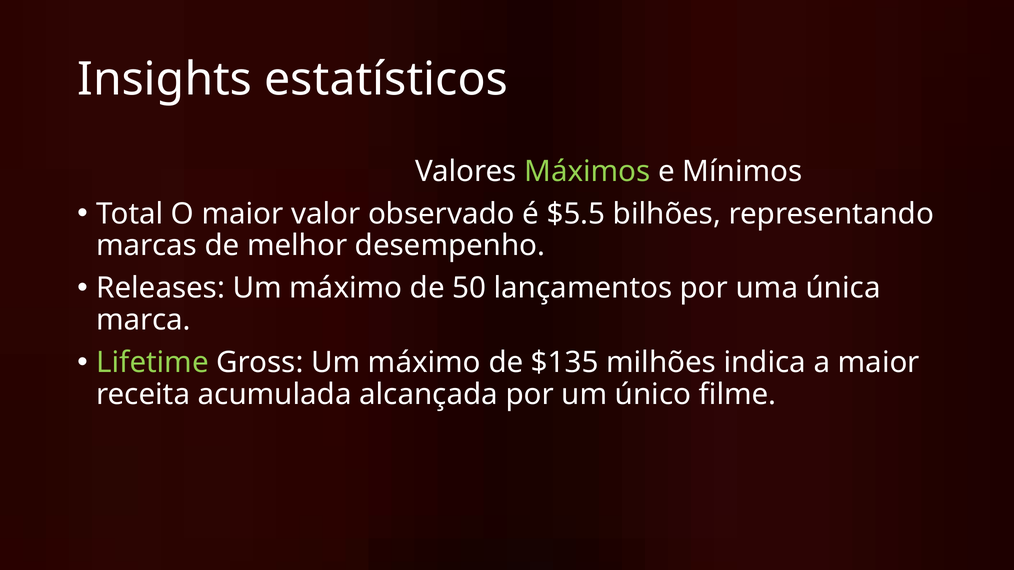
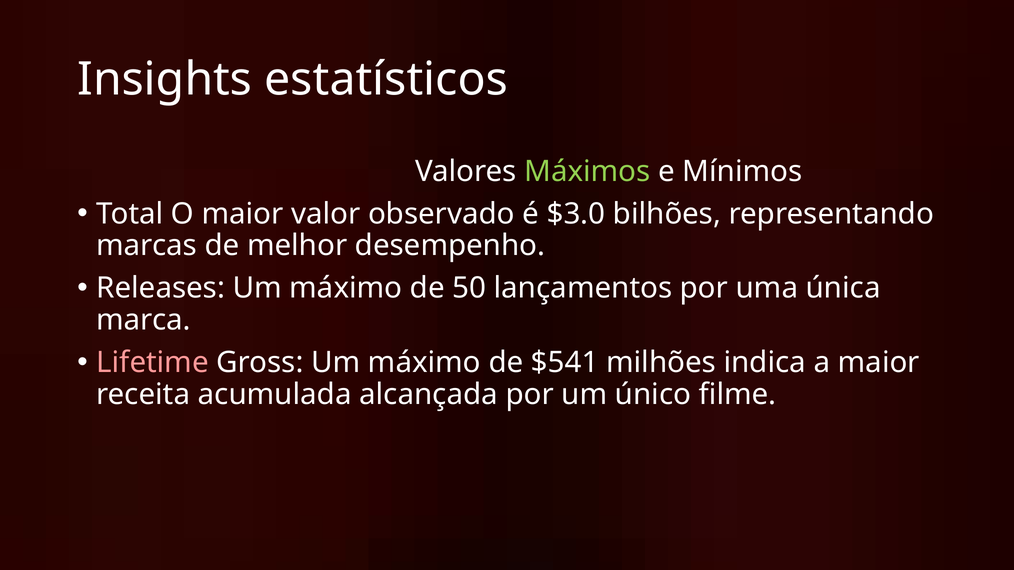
$5.5: $5.5 -> $3.0
Lifetime colour: light green -> pink
$135: $135 -> $541
